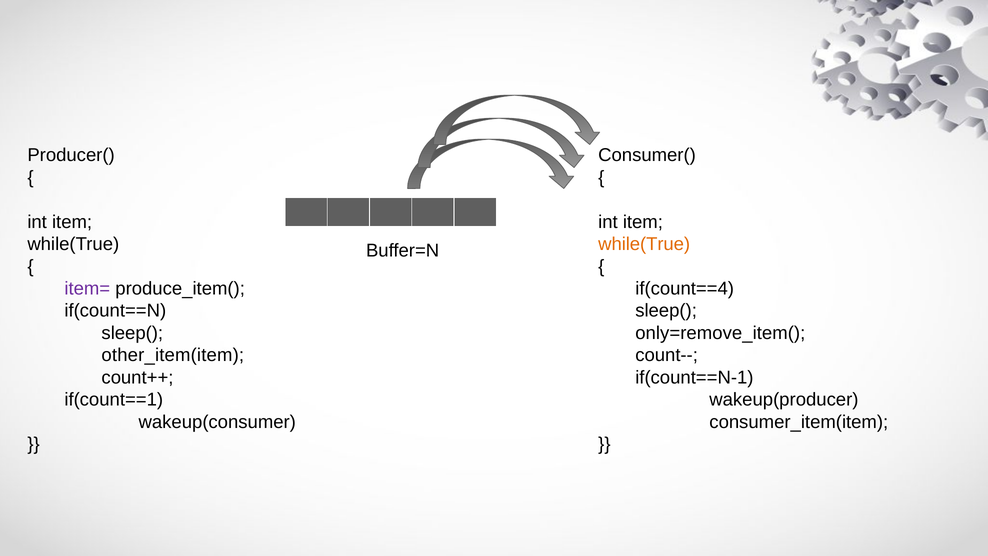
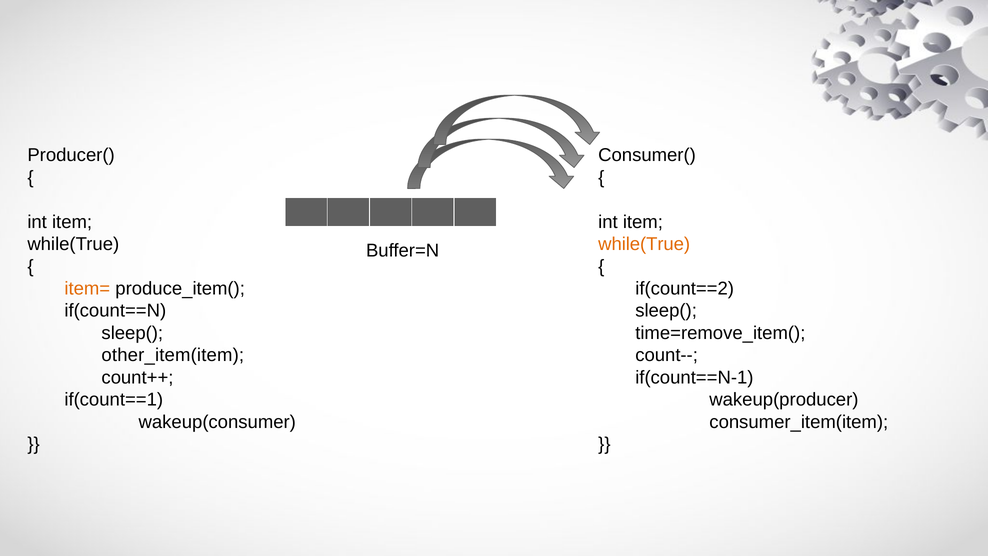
item= colour: purple -> orange
if(count==4: if(count==4 -> if(count==2
only=remove_item(: only=remove_item( -> time=remove_item(
